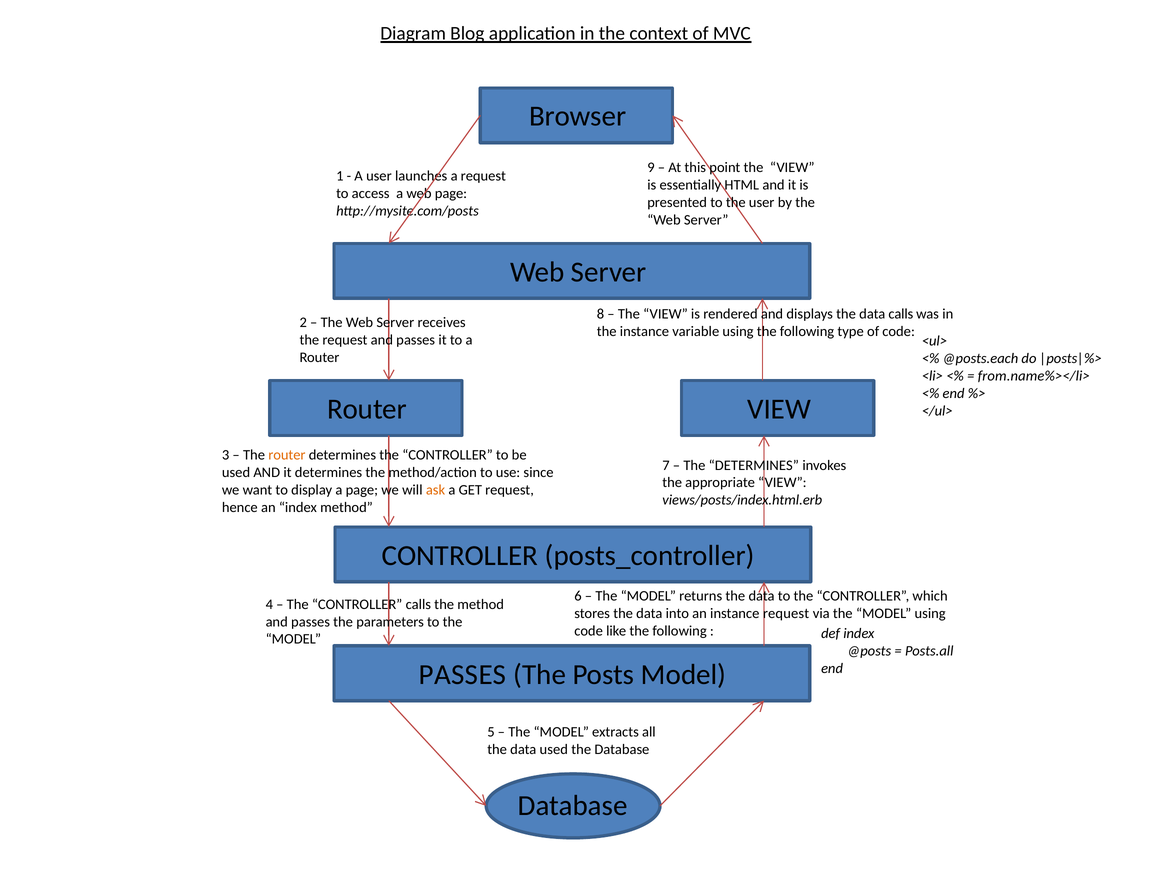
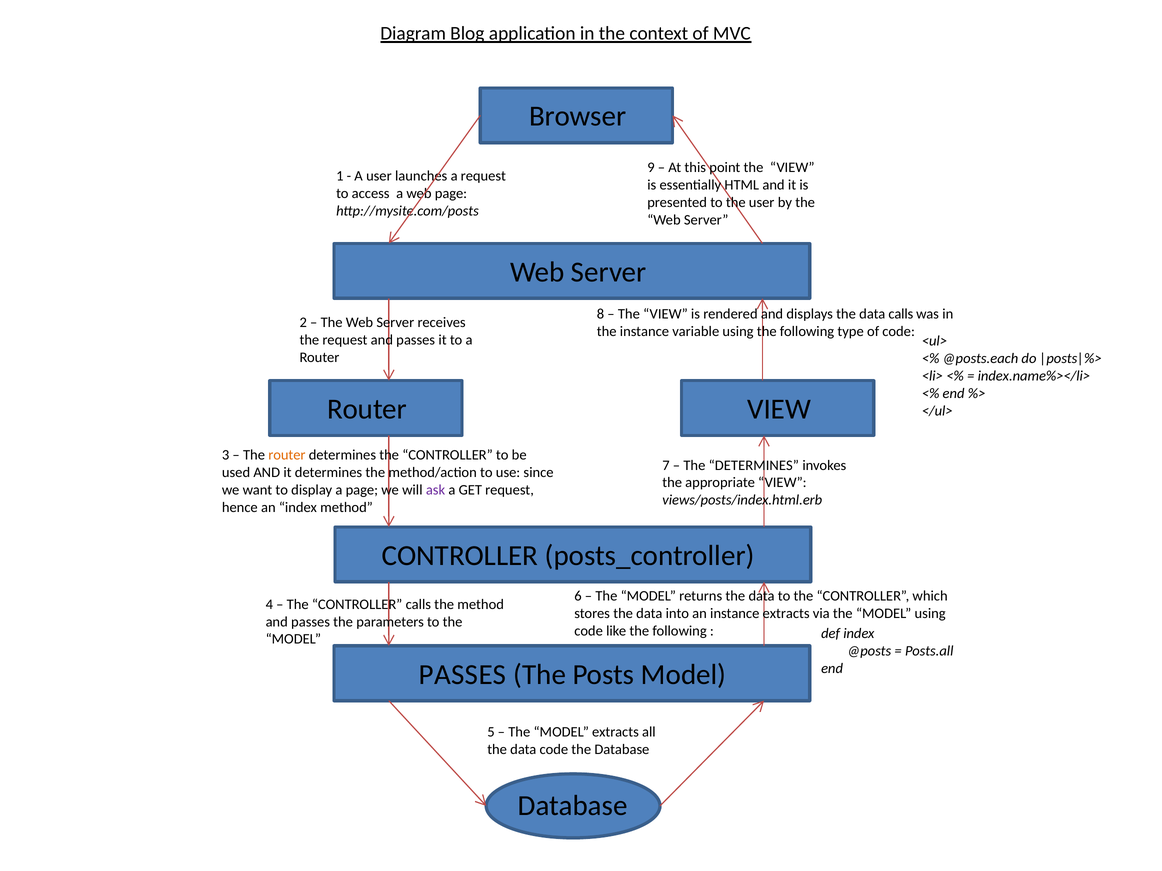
from.name%></li>: from.name%></li> -> index.name%></li>
ask colour: orange -> purple
instance request: request -> extracts
data used: used -> code
